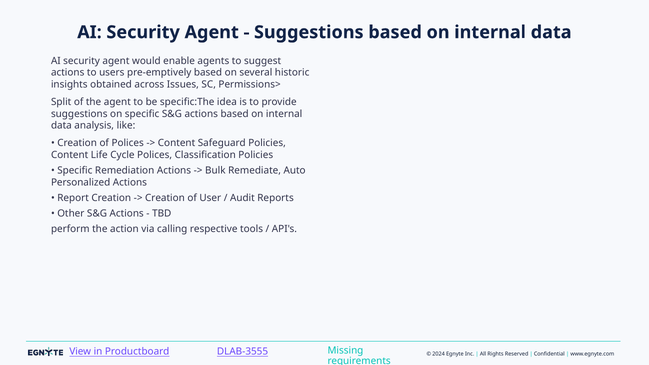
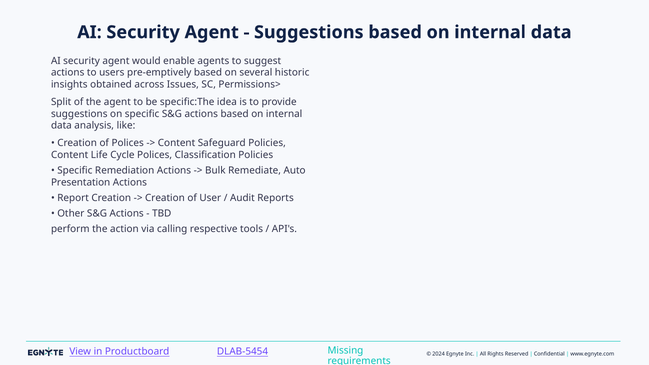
Personalized: Personalized -> Presentation
DLAB-3555: DLAB-3555 -> DLAB-5454
